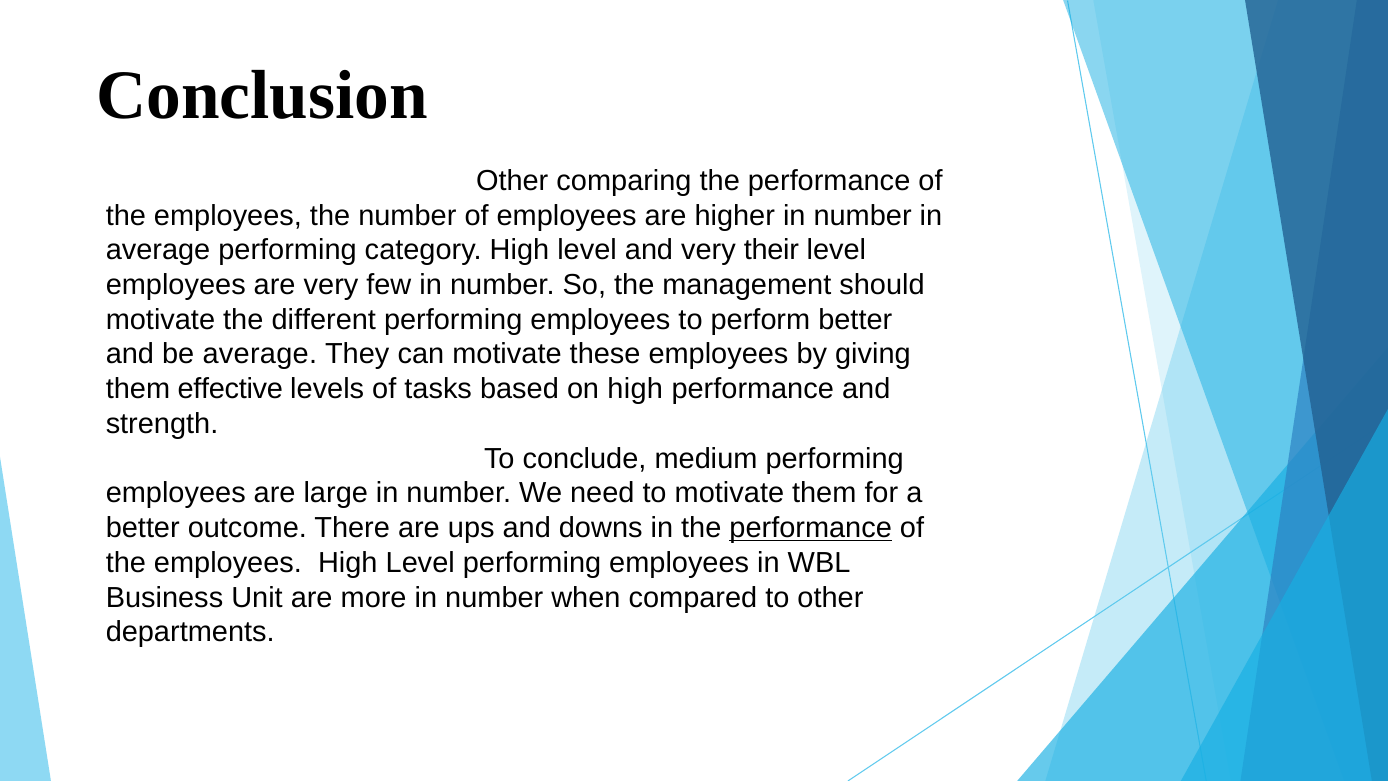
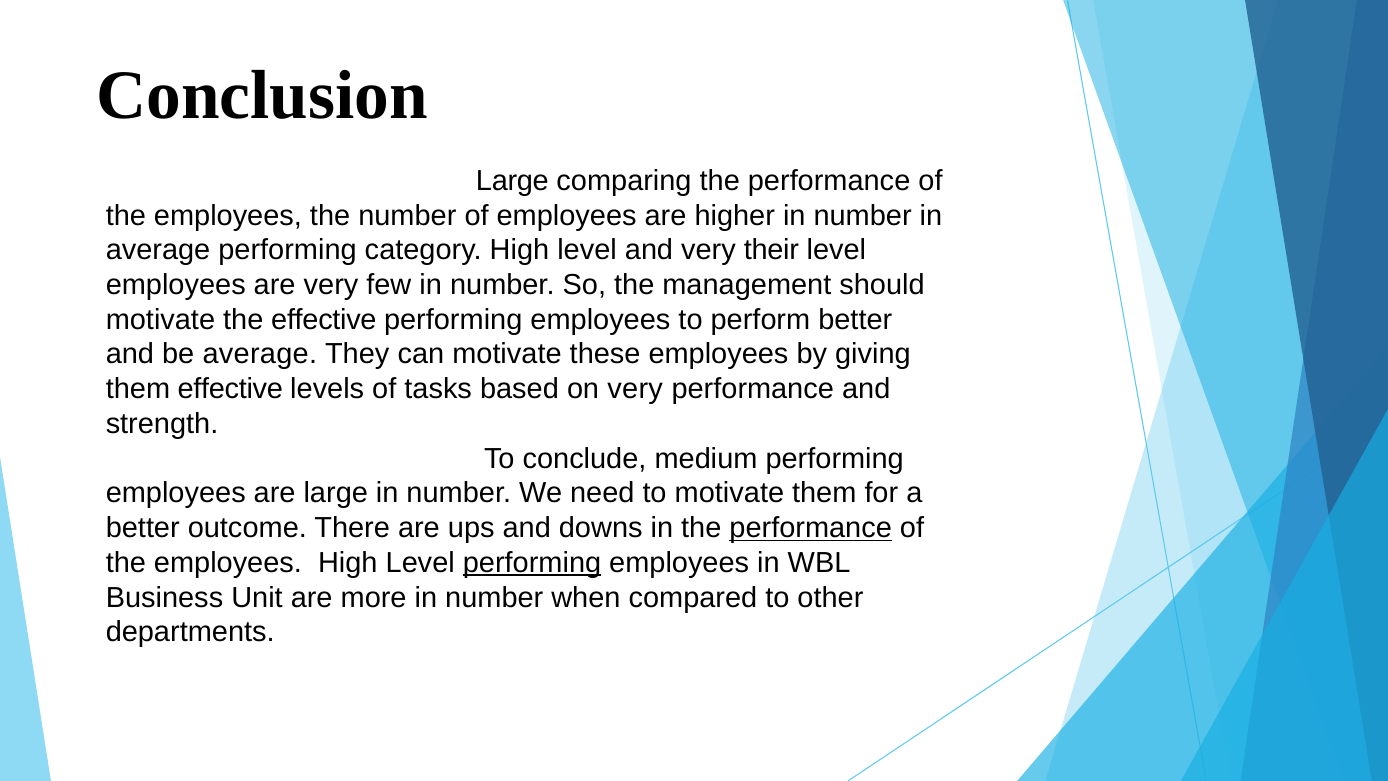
Other at (512, 181): Other -> Large
the different: different -> effective
on high: high -> very
performing at (532, 563) underline: none -> present
